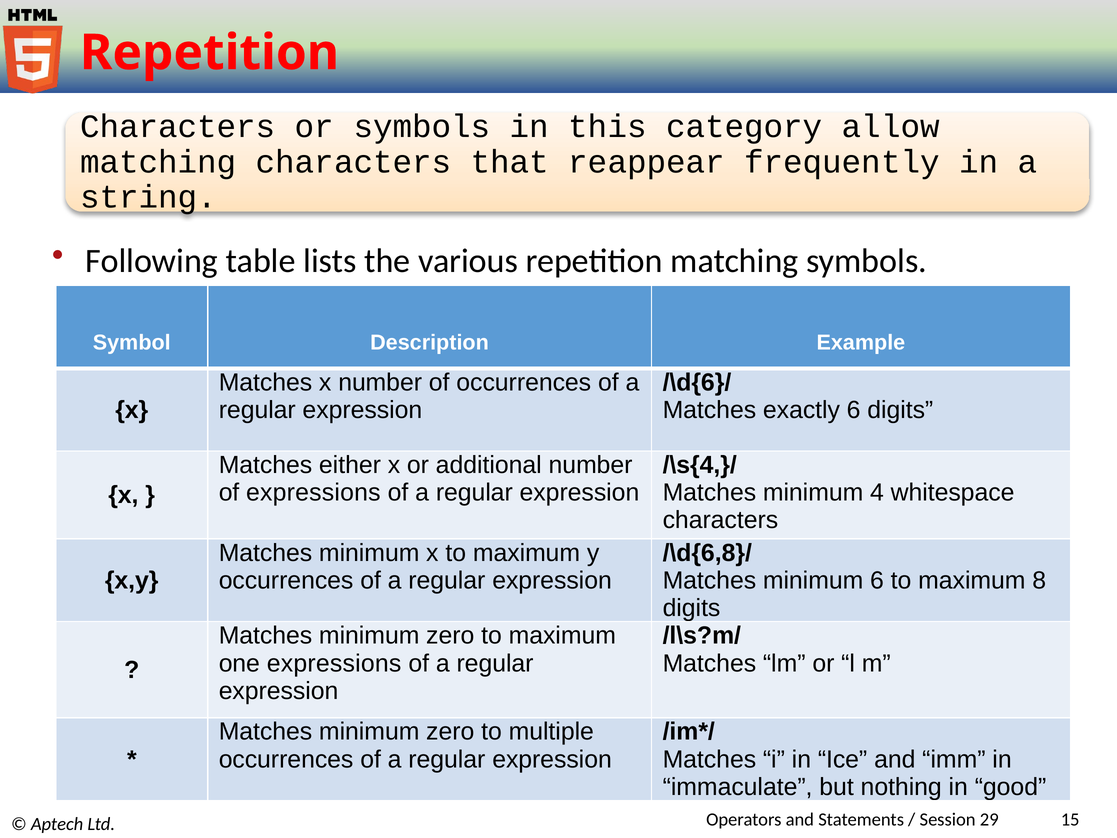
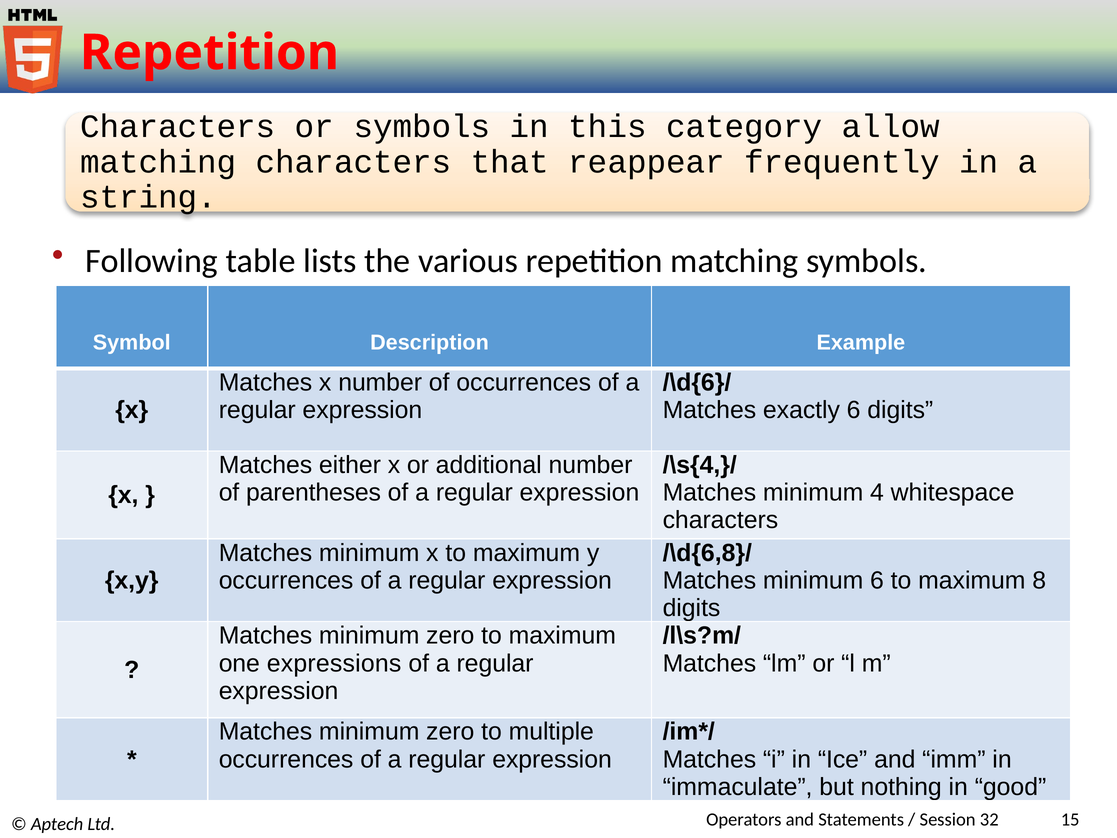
of expressions: expressions -> parentheses
29: 29 -> 32
